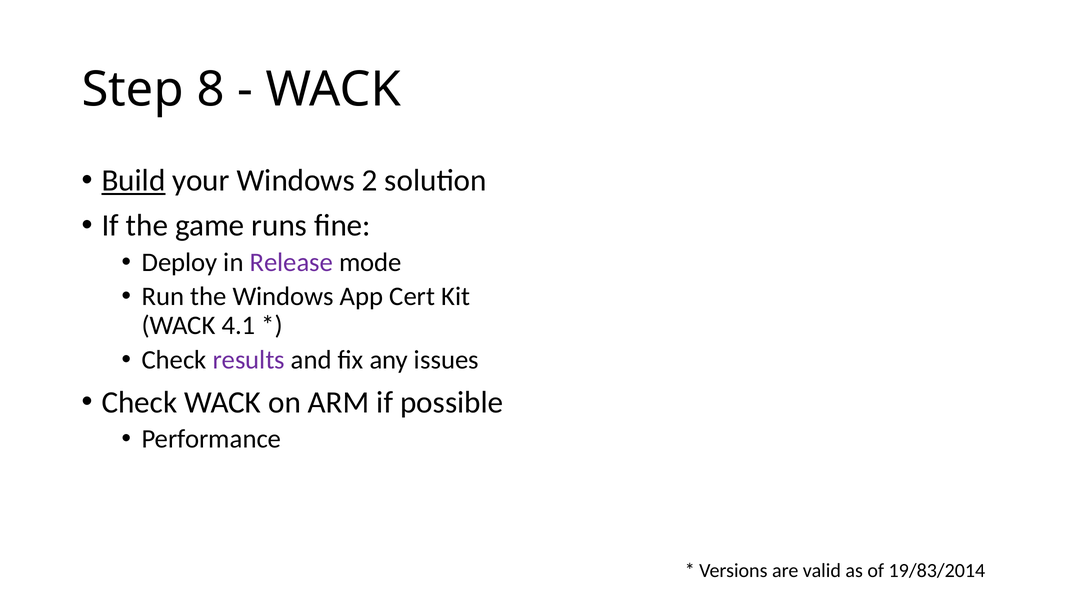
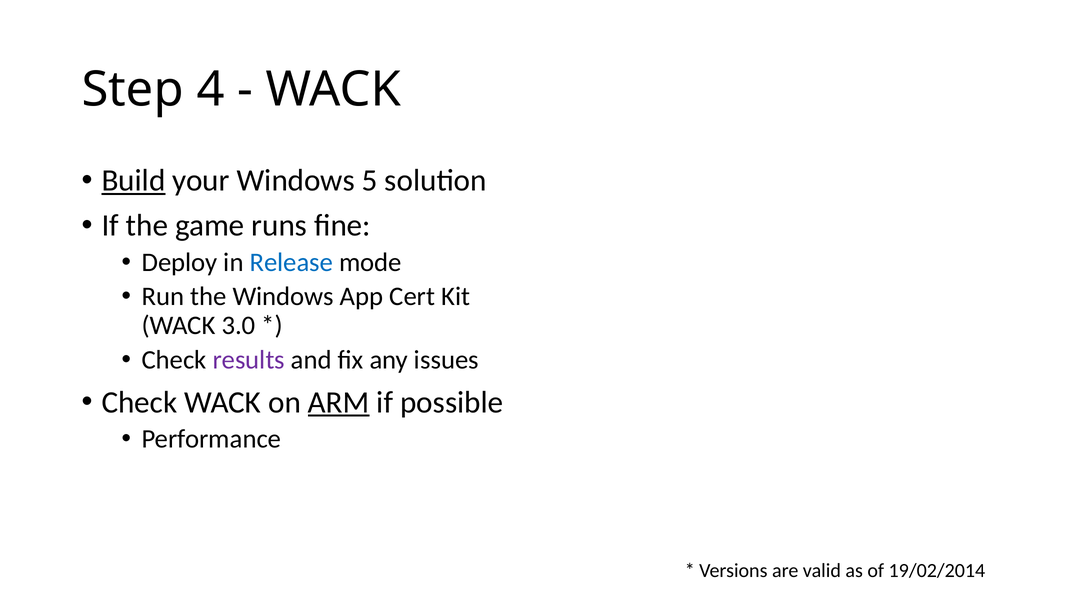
8: 8 -> 4
2: 2 -> 5
Release colour: purple -> blue
4.1: 4.1 -> 3.0
ARM underline: none -> present
19/83/2014: 19/83/2014 -> 19/02/2014
